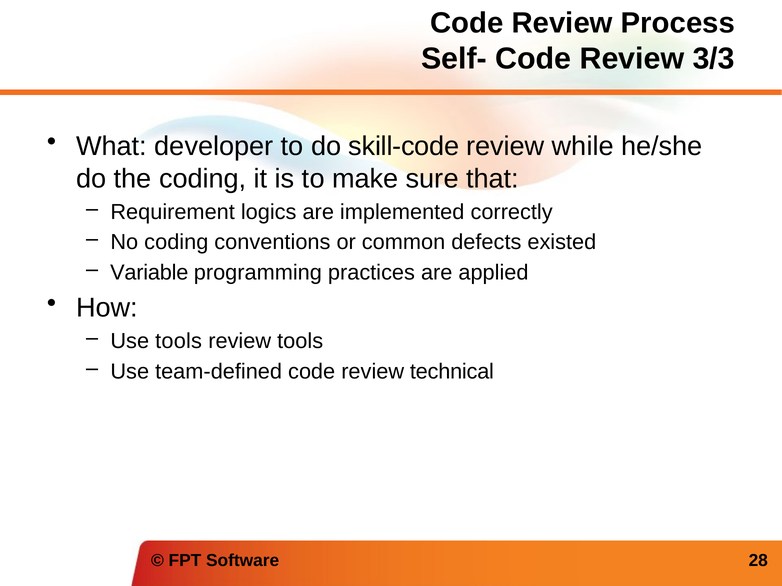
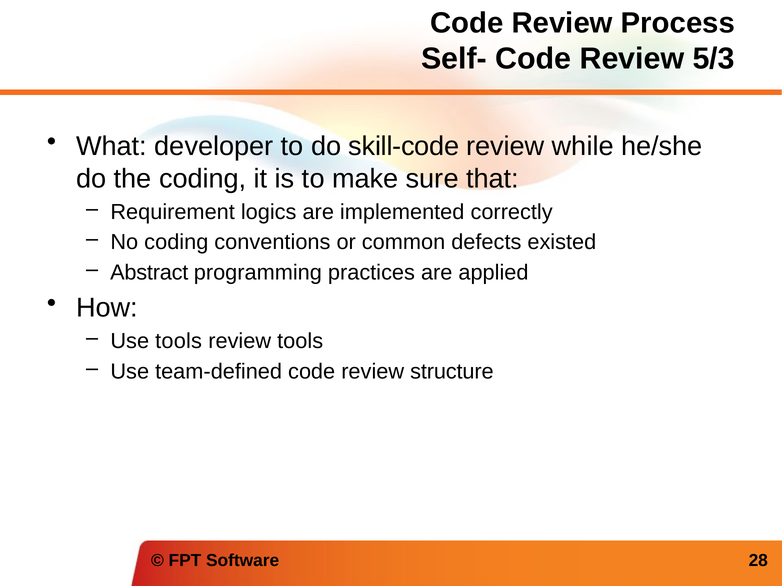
3/3: 3/3 -> 5/3
Variable: Variable -> Abstract
technical: technical -> structure
